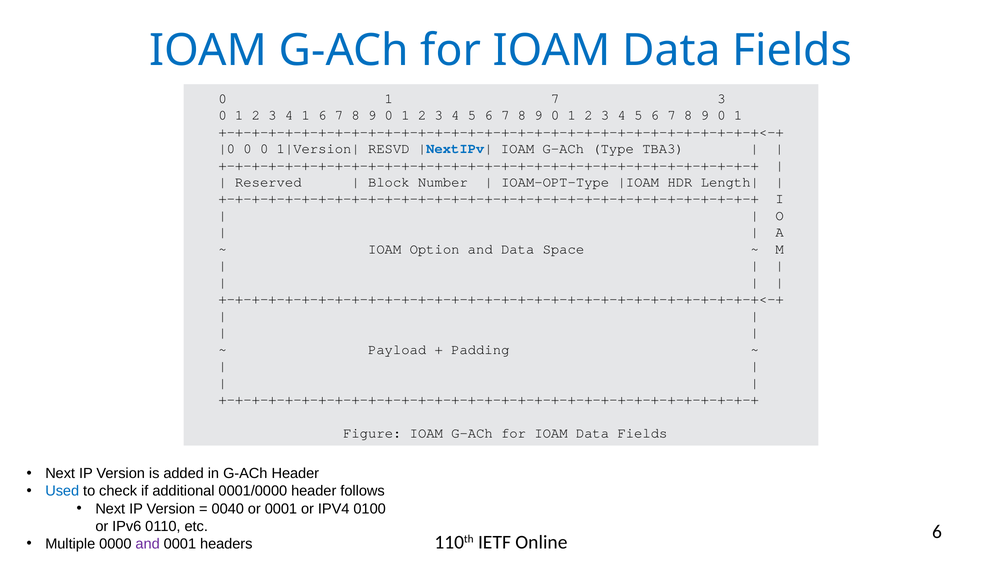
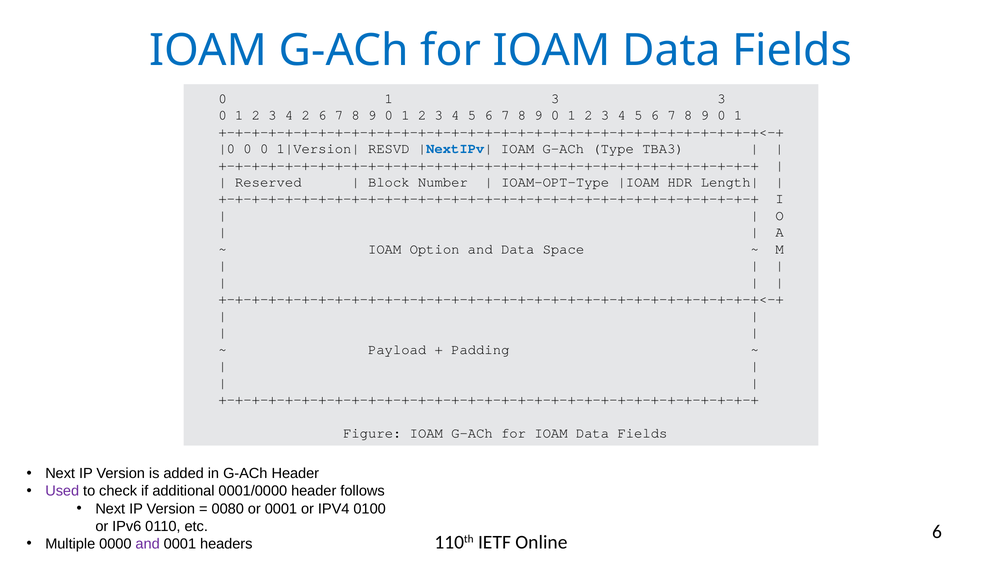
1 7: 7 -> 3
4 1: 1 -> 2
Used colour: blue -> purple
0040: 0040 -> 0080
